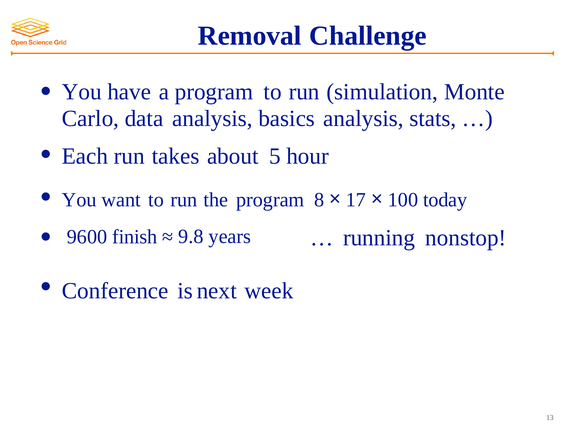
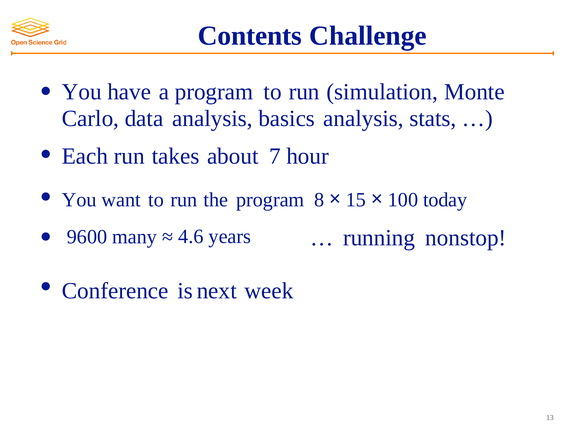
Removal: Removal -> Contents
5: 5 -> 7
17: 17 -> 15
finish: finish -> many
9.8: 9.8 -> 4.6
